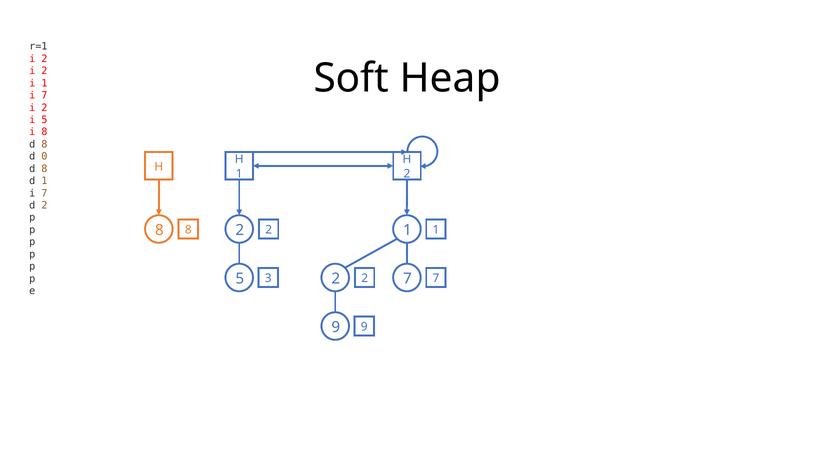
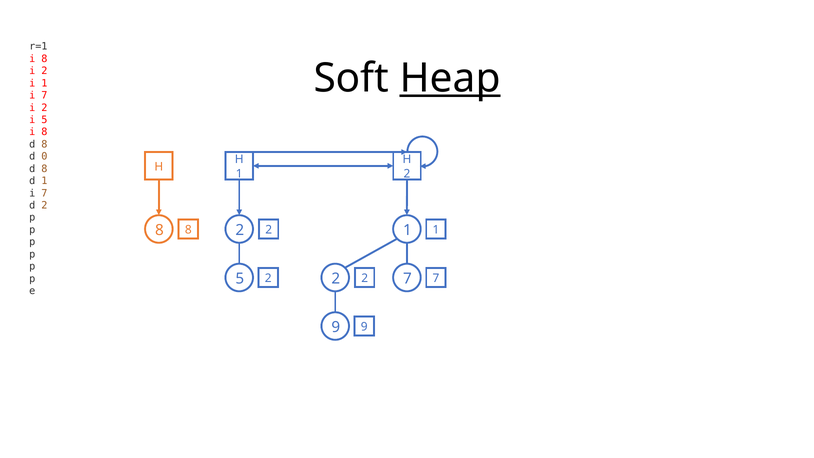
2 at (44, 59): 2 -> 8
Heap underline: none -> present
5 3: 3 -> 2
